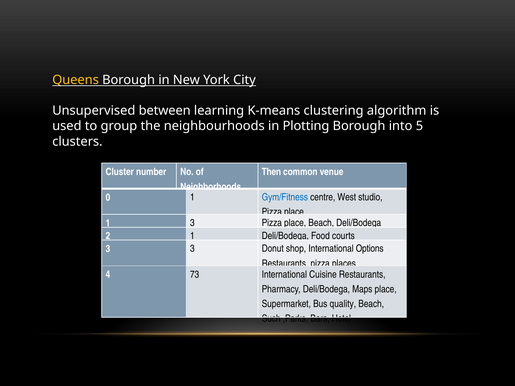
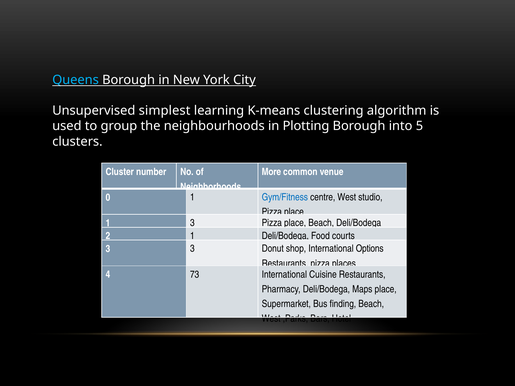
Queens colour: yellow -> light blue
between: between -> simplest
Then: Then -> More
quality: quality -> finding
Such at (271, 319): Such -> West
